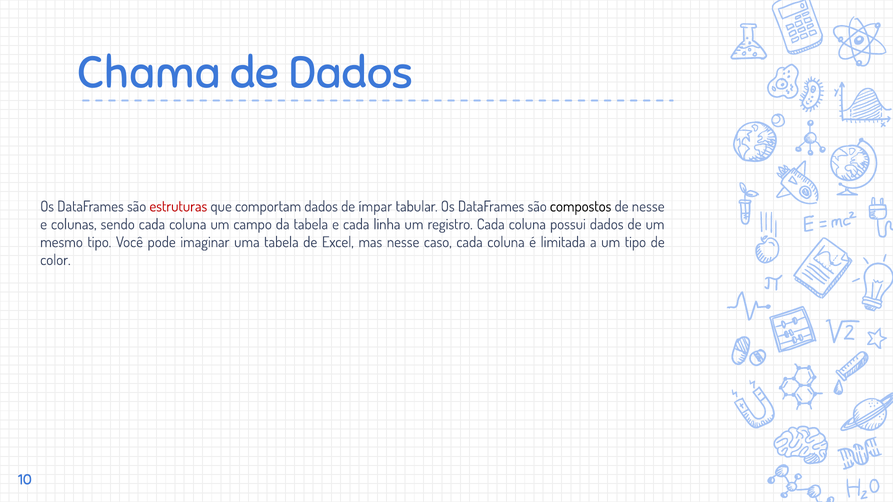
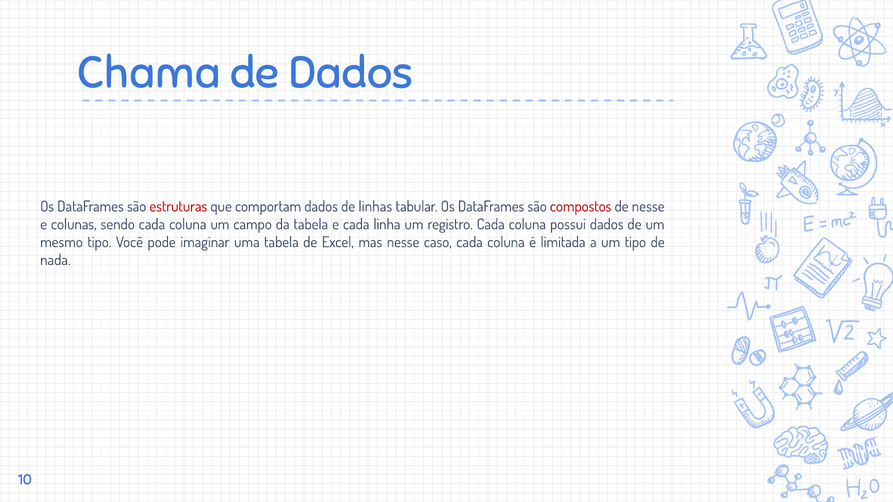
ímpar: ímpar -> linhas
compostos colour: black -> red
color: color -> nada
